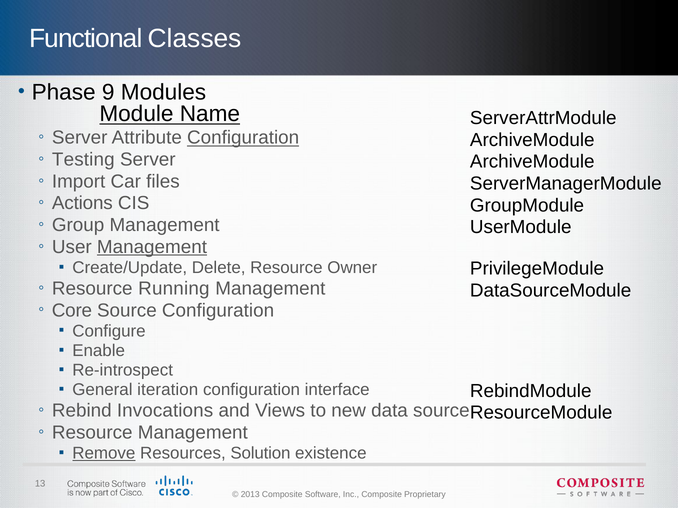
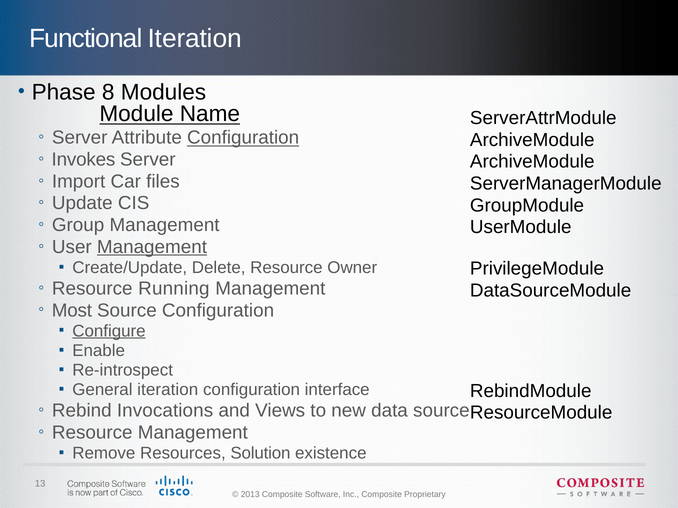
Functional Classes: Classes -> Iteration
9: 9 -> 8
Testing: Testing -> Invokes
Actions: Actions -> Update
Core: Core -> Most
Configure underline: none -> present
Remove underline: present -> none
